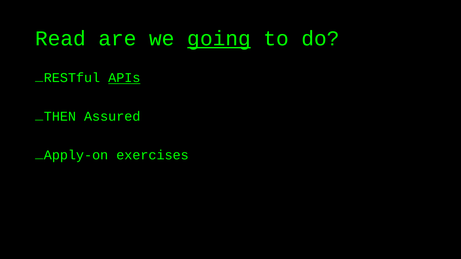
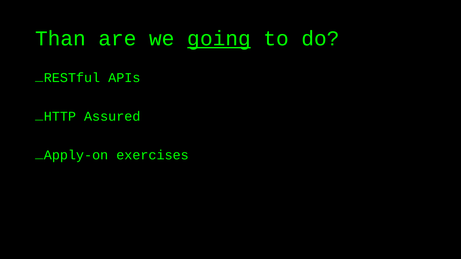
Read: Read -> Than
APIs underline: present -> none
THEN: THEN -> HTTP
